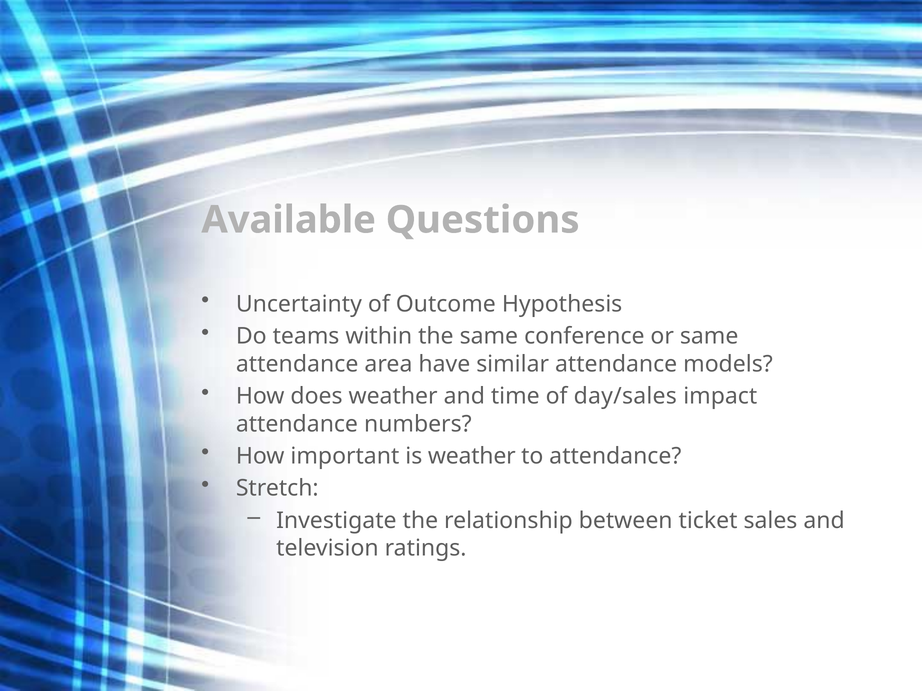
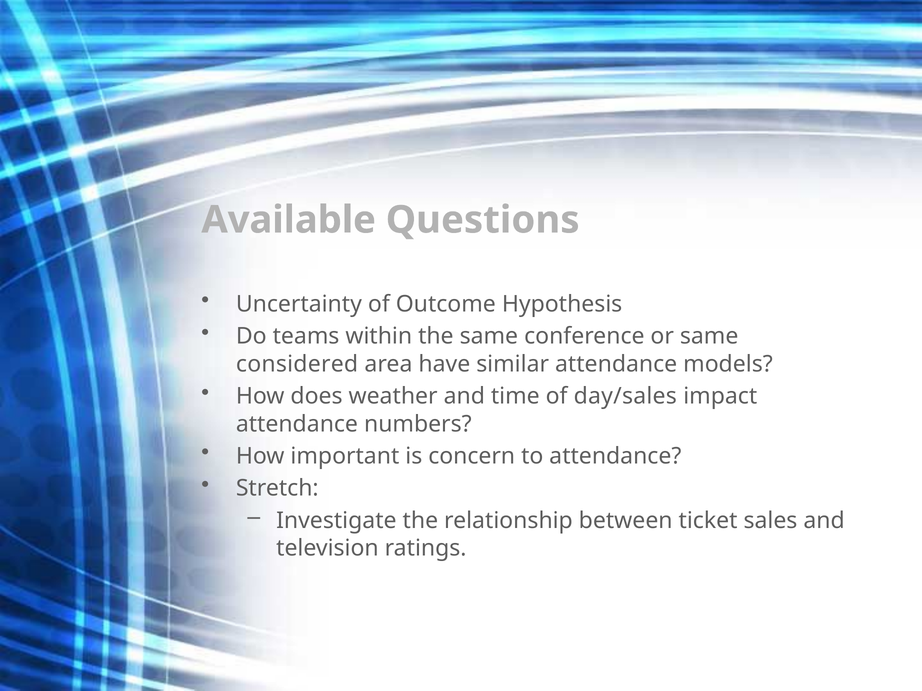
attendance at (297, 364): attendance -> considered
is weather: weather -> concern
